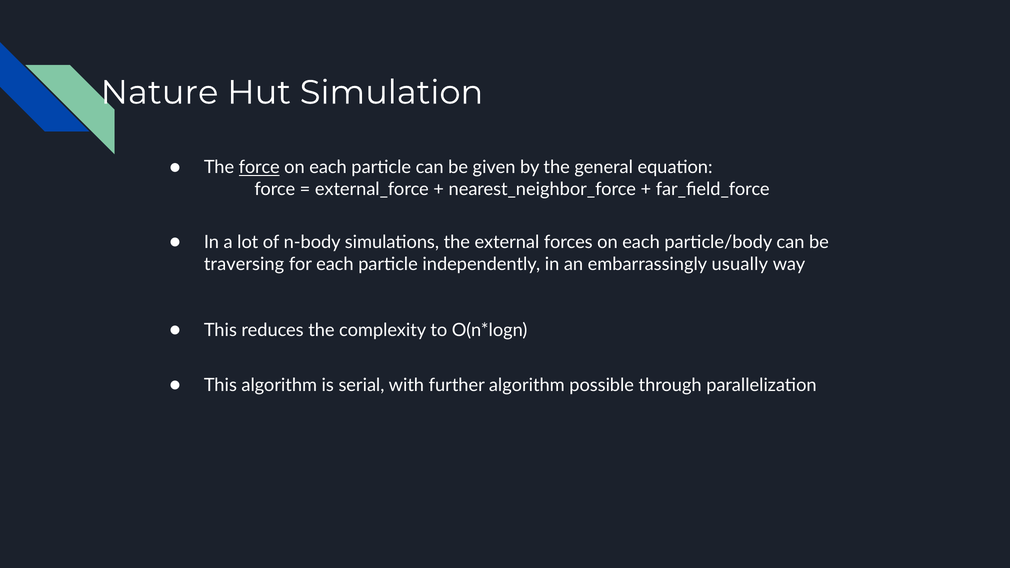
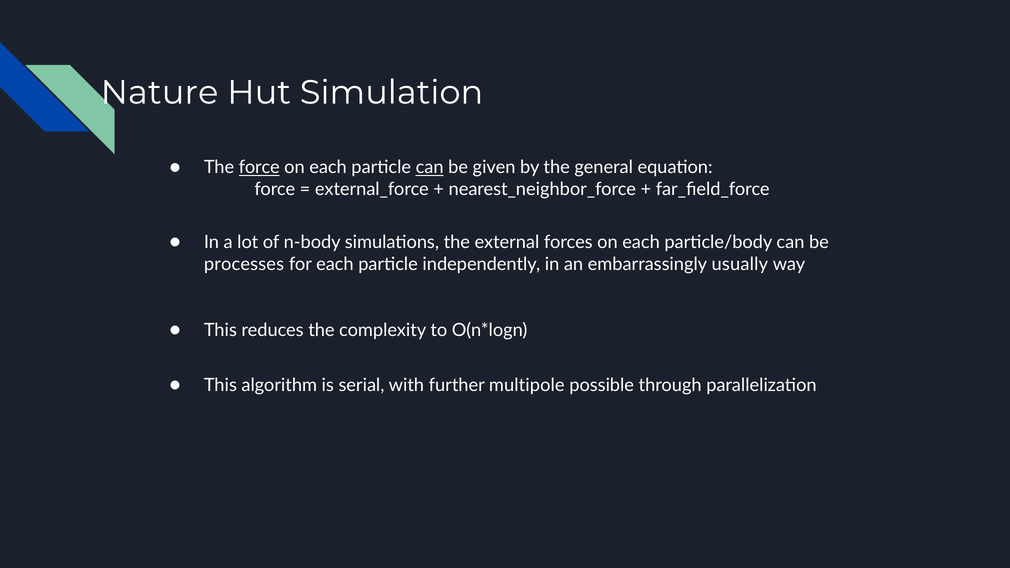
can at (430, 168) underline: none -> present
traversing: traversing -> processes
further algorithm: algorithm -> multipole
